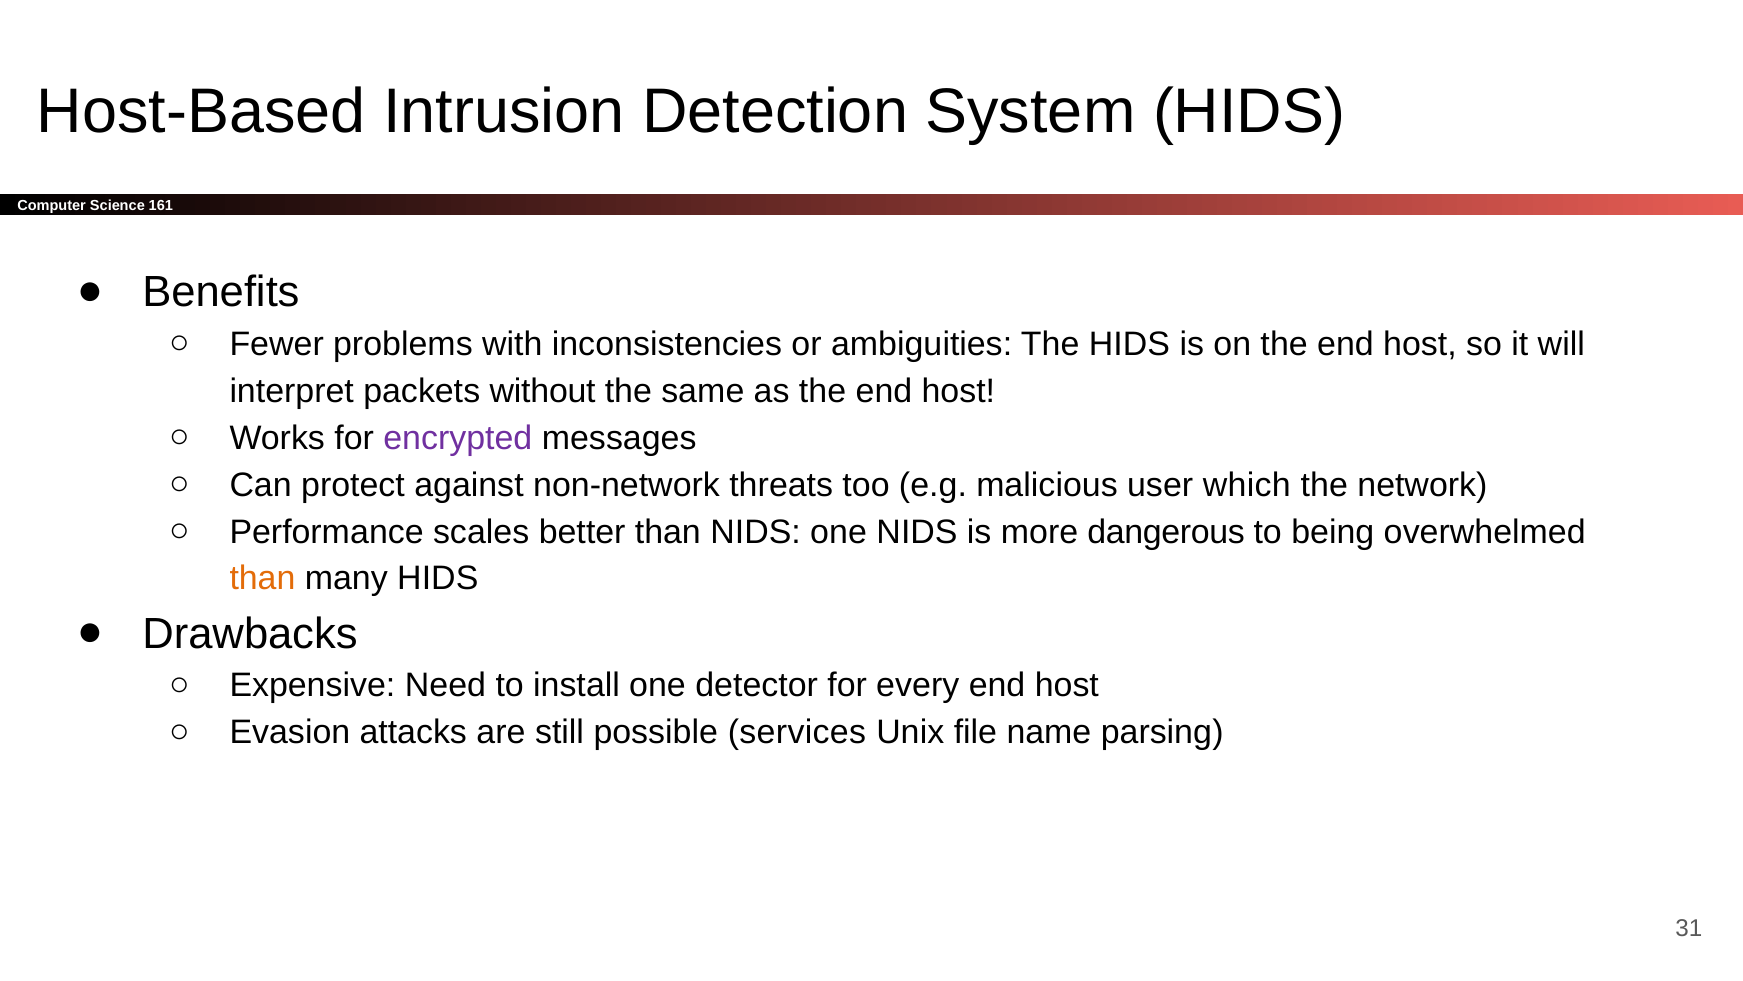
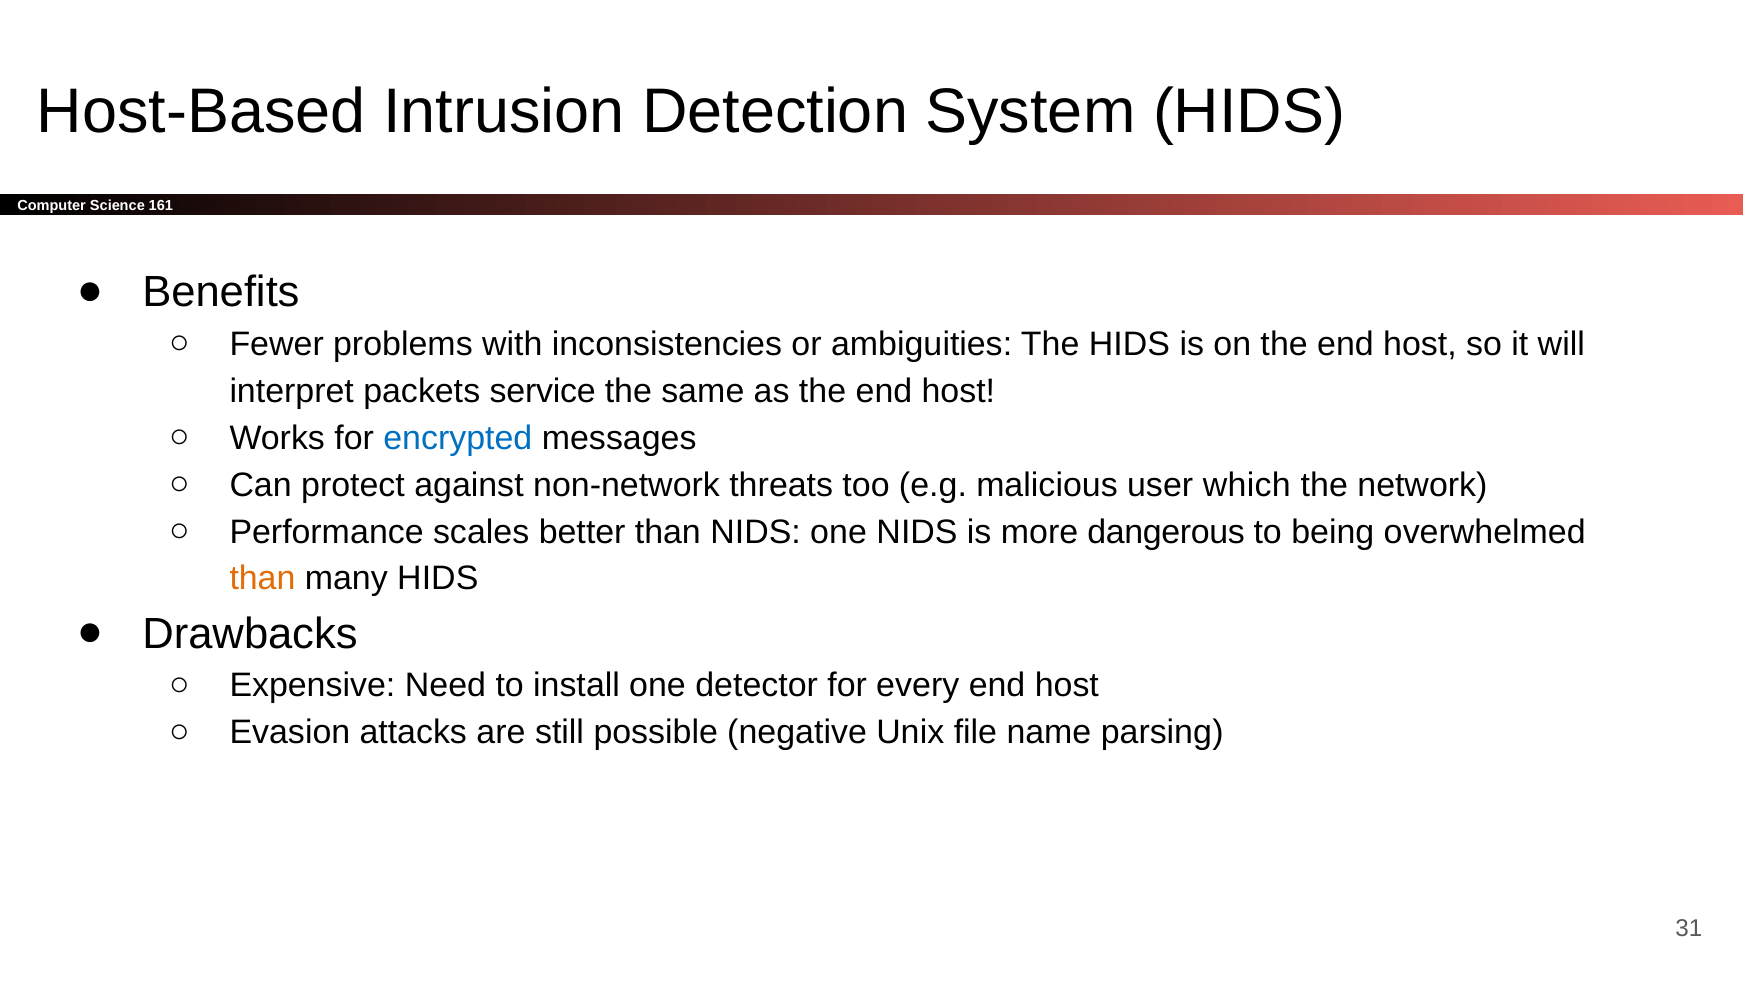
without: without -> service
encrypted colour: purple -> blue
services: services -> negative
